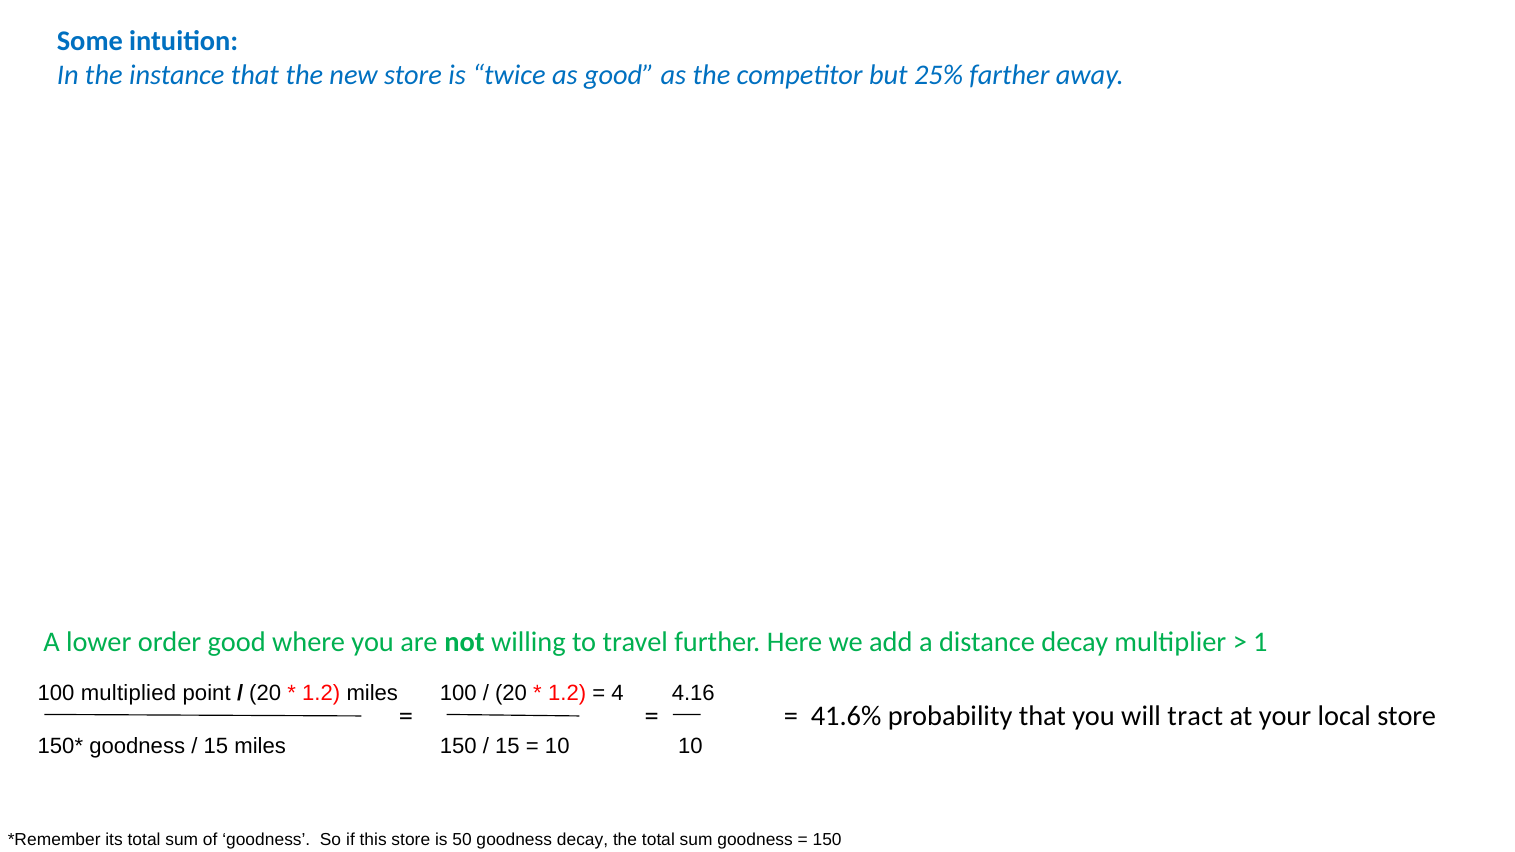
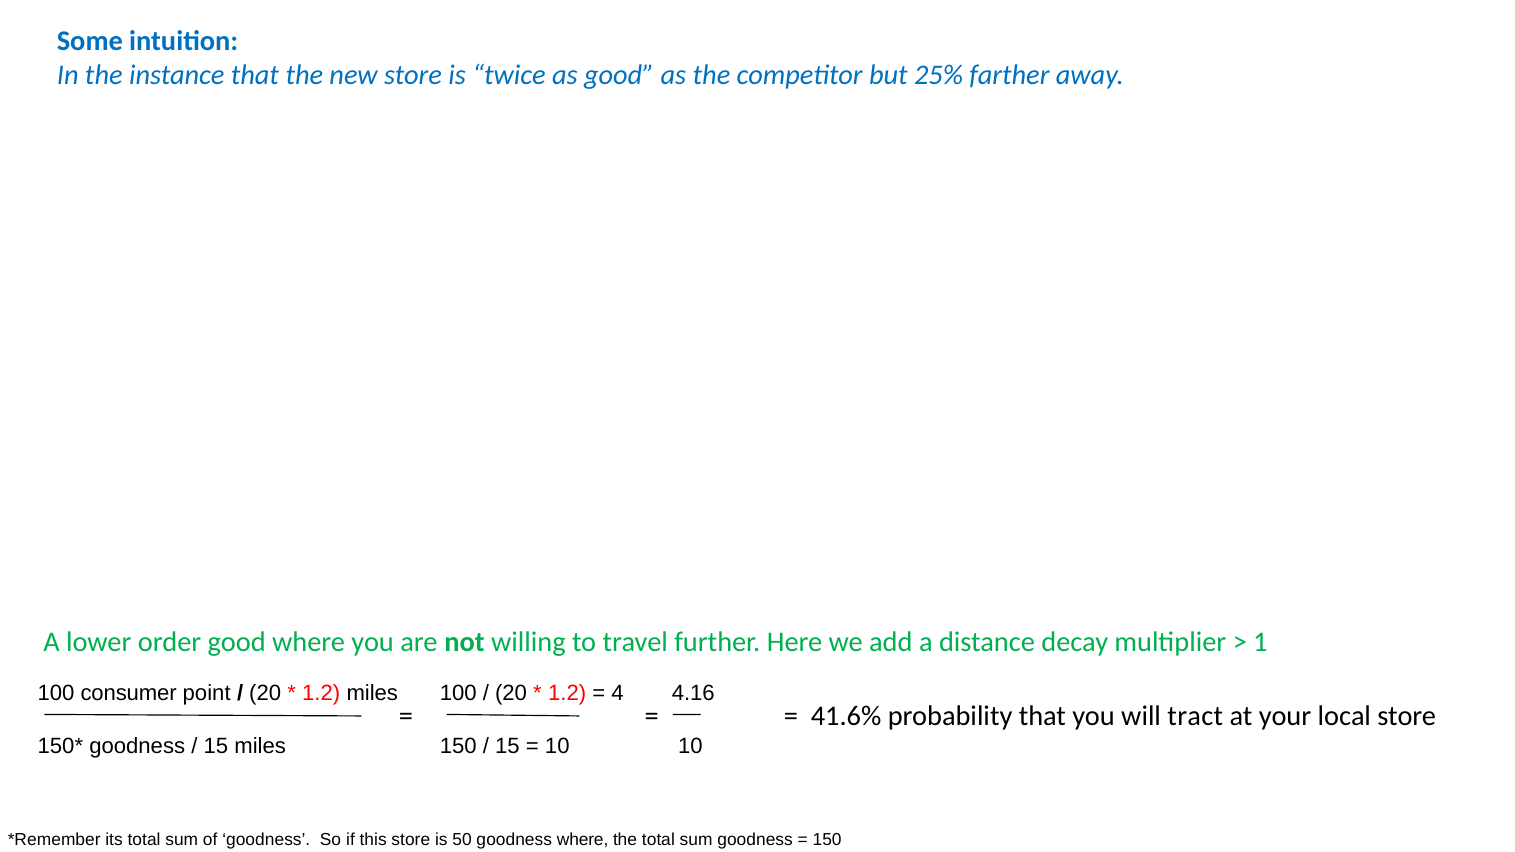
multiplied: multiplied -> consumer
goodness decay: decay -> where
